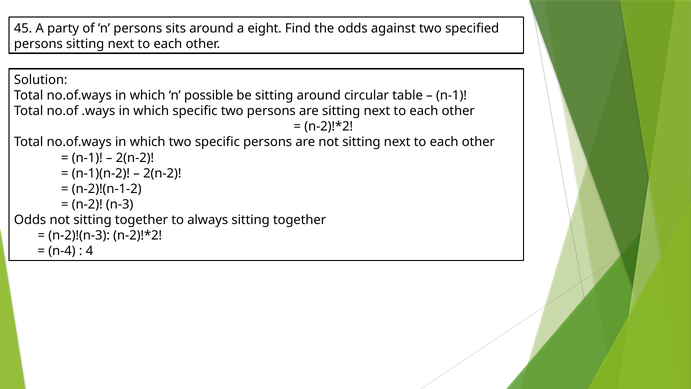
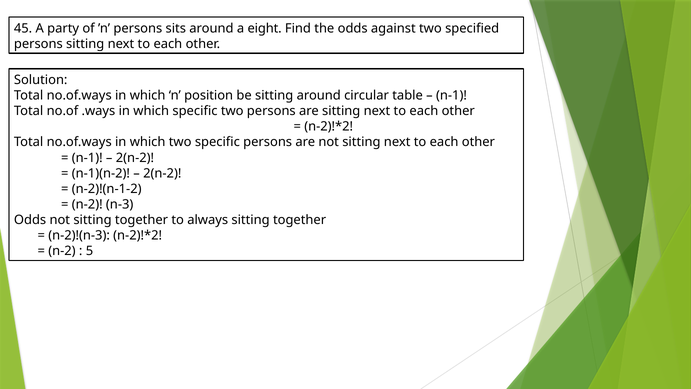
possible: possible -> position
n-4 at (62, 251): n-4 -> n-2
4: 4 -> 5
